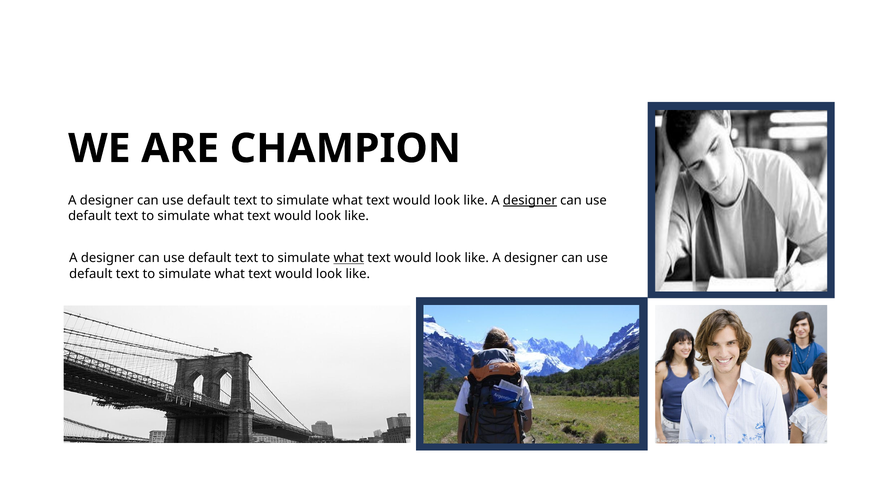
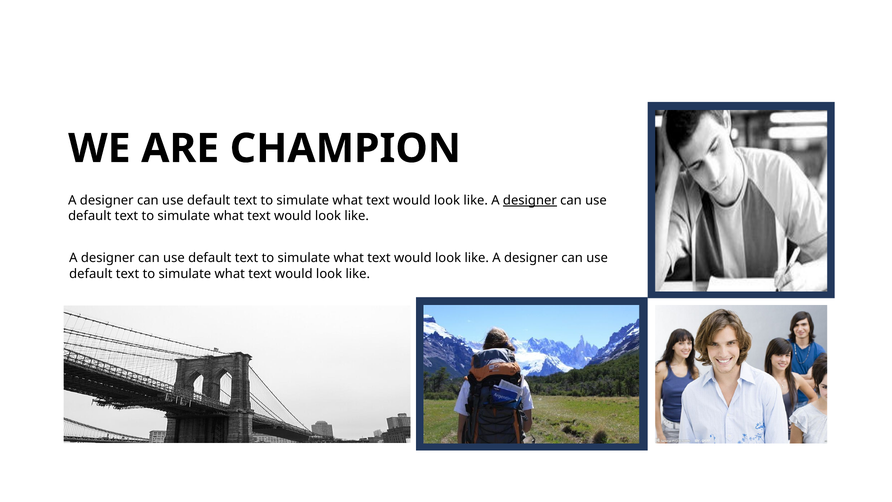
what at (349, 258) underline: present -> none
